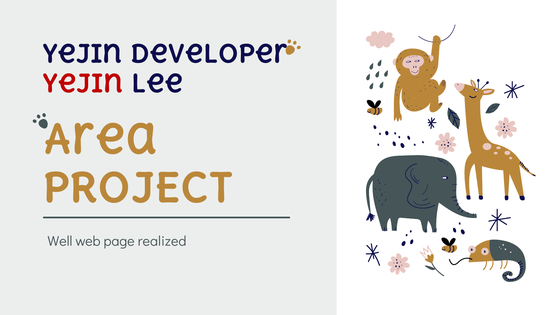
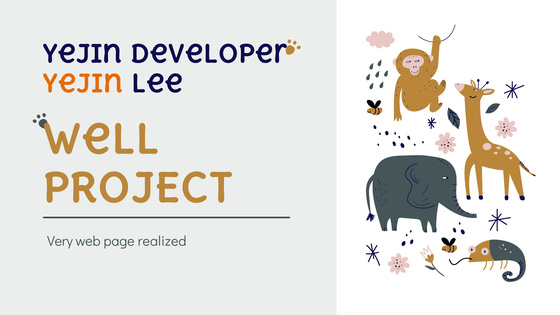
Yejin at (83, 84) colour: red -> orange
Area: Area -> Well
Well: Well -> Very
